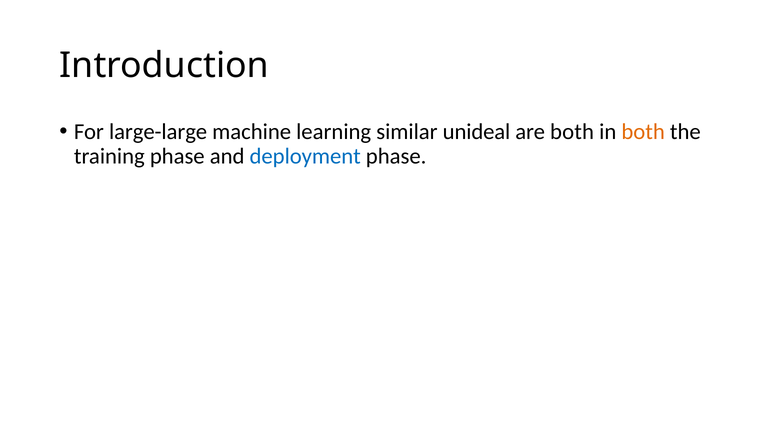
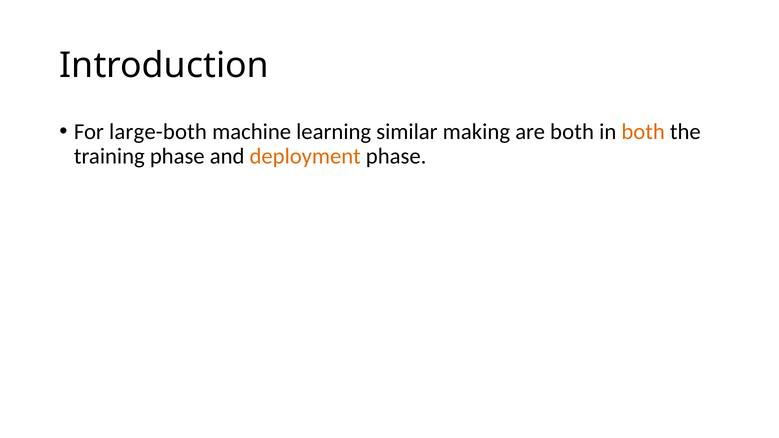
large-large: large-large -> large-both
unideal: unideal -> making
deployment colour: blue -> orange
